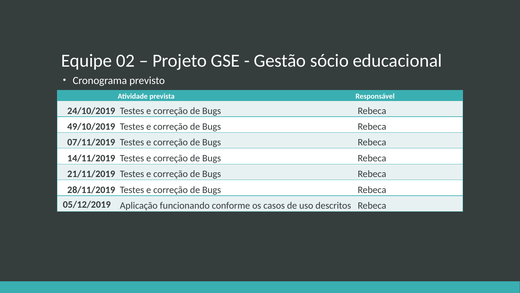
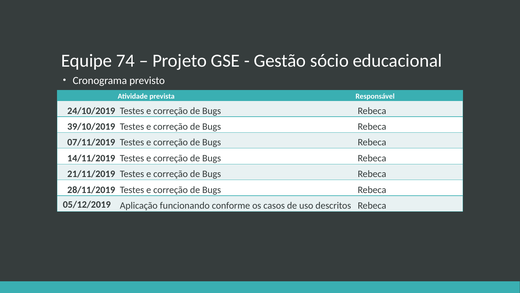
02: 02 -> 74
49/10/2019: 49/10/2019 -> 39/10/2019
